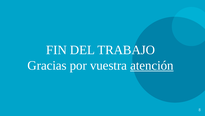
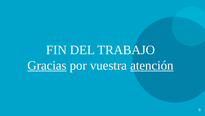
Gracias underline: none -> present
